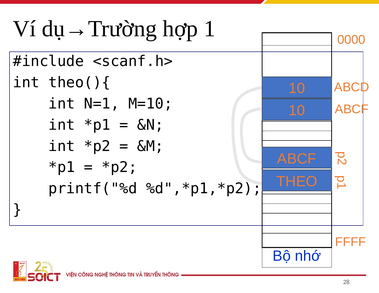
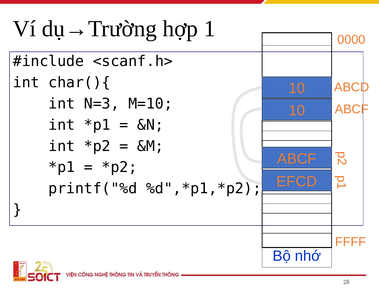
theo(){: theo(){ -> char(){
N=1: N=1 -> N=3
THEO: THEO -> EFCD
